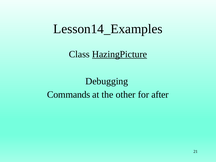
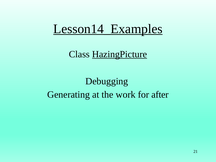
Lesson14_Examples underline: none -> present
Commands: Commands -> Generating
other: other -> work
